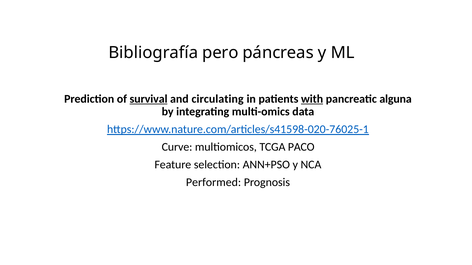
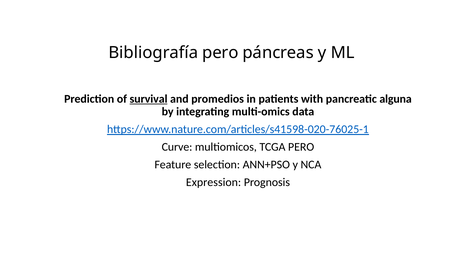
circulating: circulating -> promedios
with underline: present -> none
TCGA PACO: PACO -> PERO
Performed: Performed -> Expression
